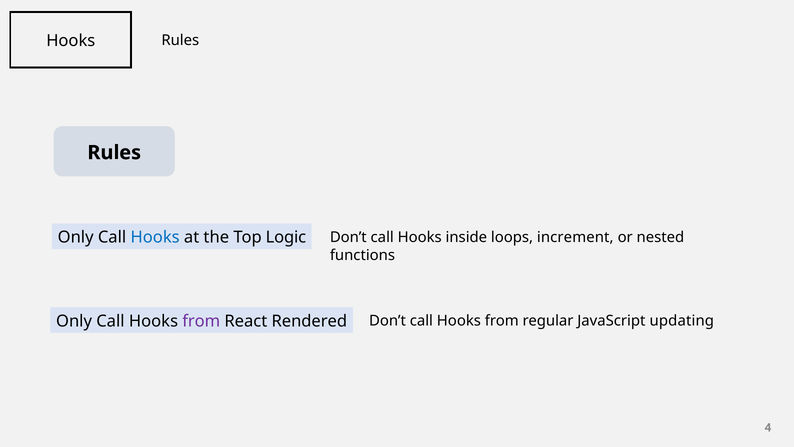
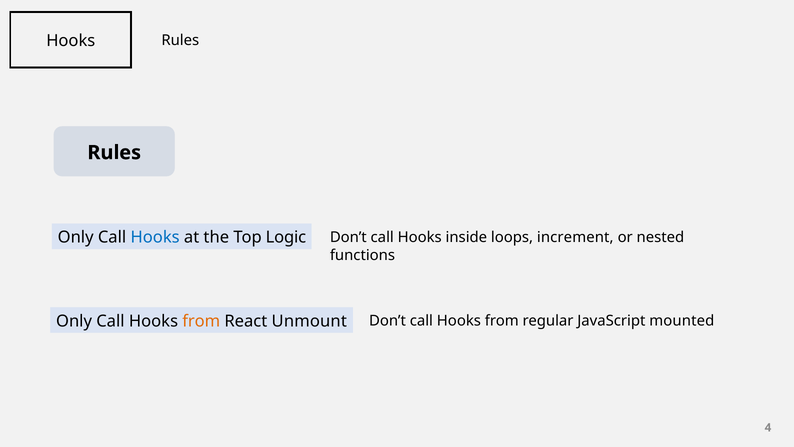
from at (201, 321) colour: purple -> orange
Rendered: Rendered -> Unmount
updating: updating -> mounted
